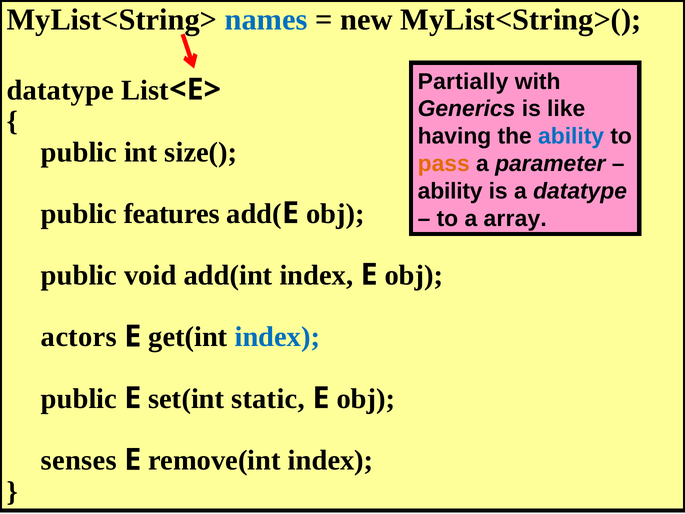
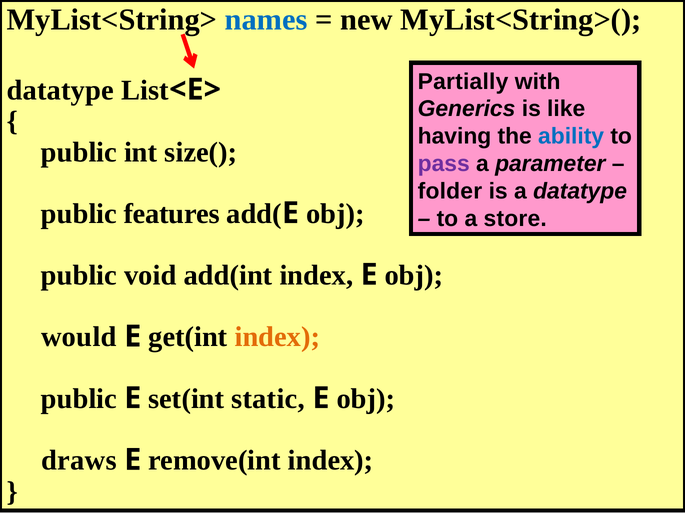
pass colour: orange -> purple
ability at (450, 191): ability -> folder
array: array -> store
actors: actors -> would
index at (277, 337) colour: blue -> orange
senses: senses -> draws
